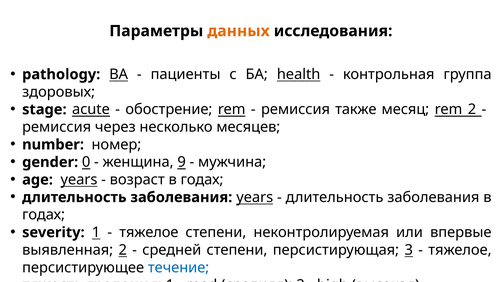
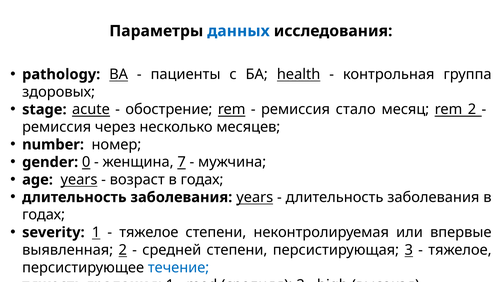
данных colour: orange -> blue
также: также -> стало
9: 9 -> 7
